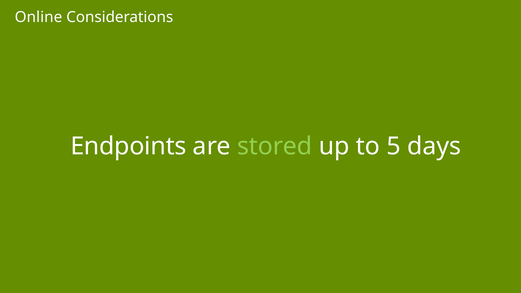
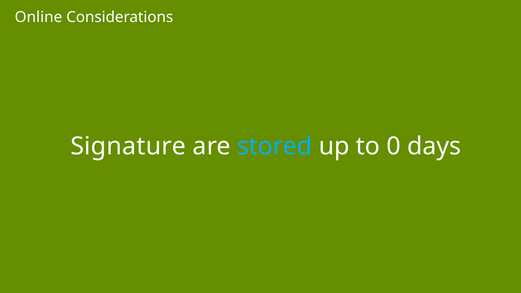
Endpoints: Endpoints -> Signature
stored colour: light green -> light blue
5: 5 -> 0
